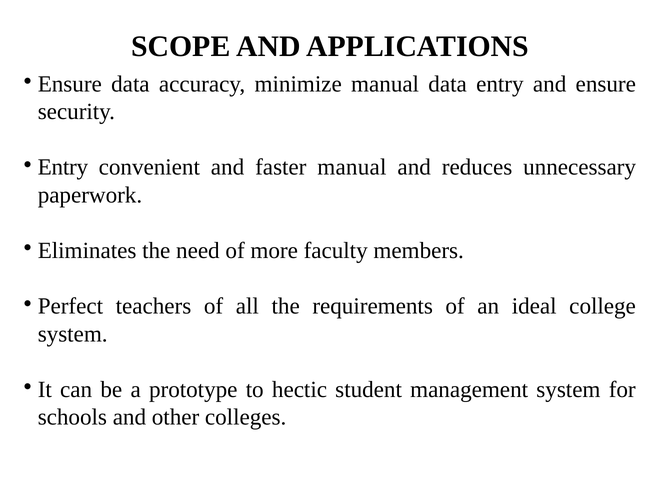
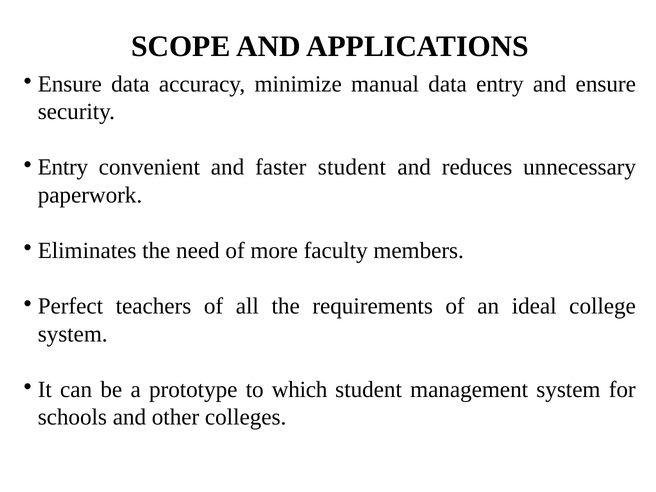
faster manual: manual -> student
hectic: hectic -> which
